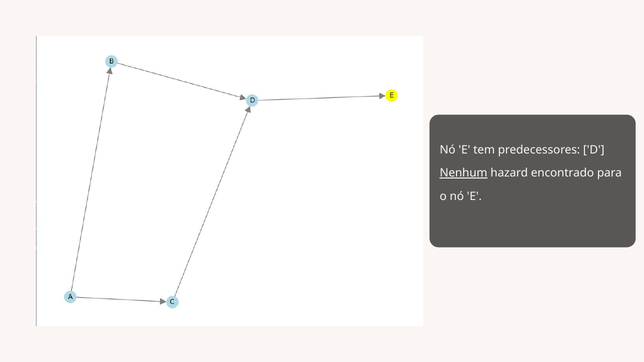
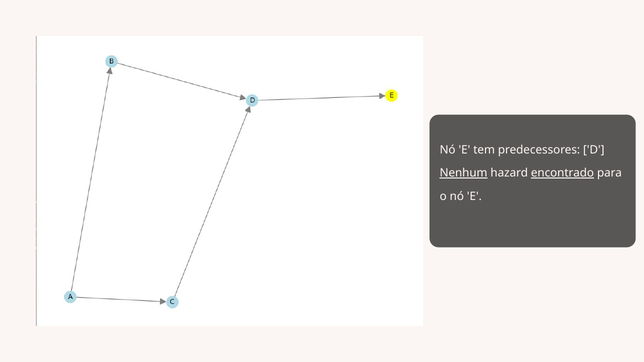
encontrado underline: none -> present
